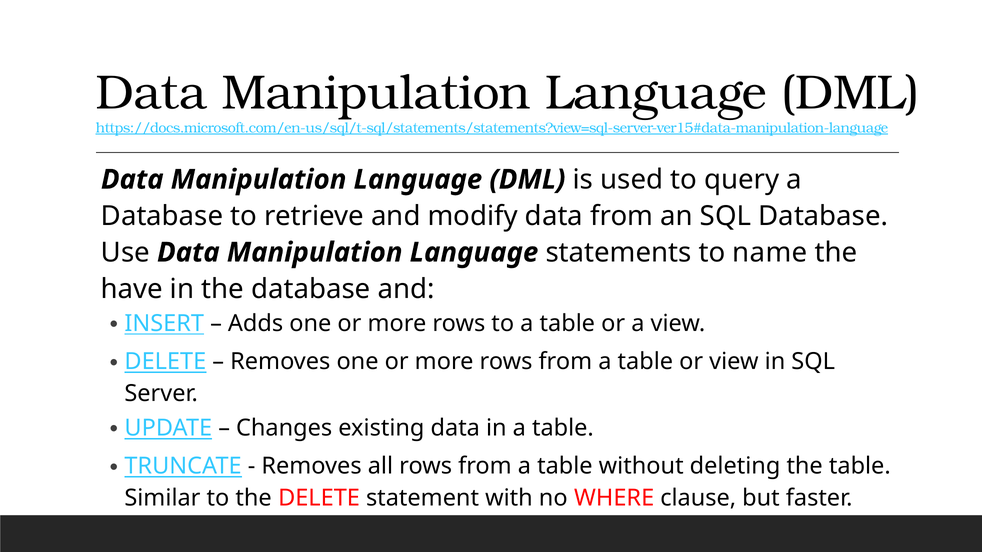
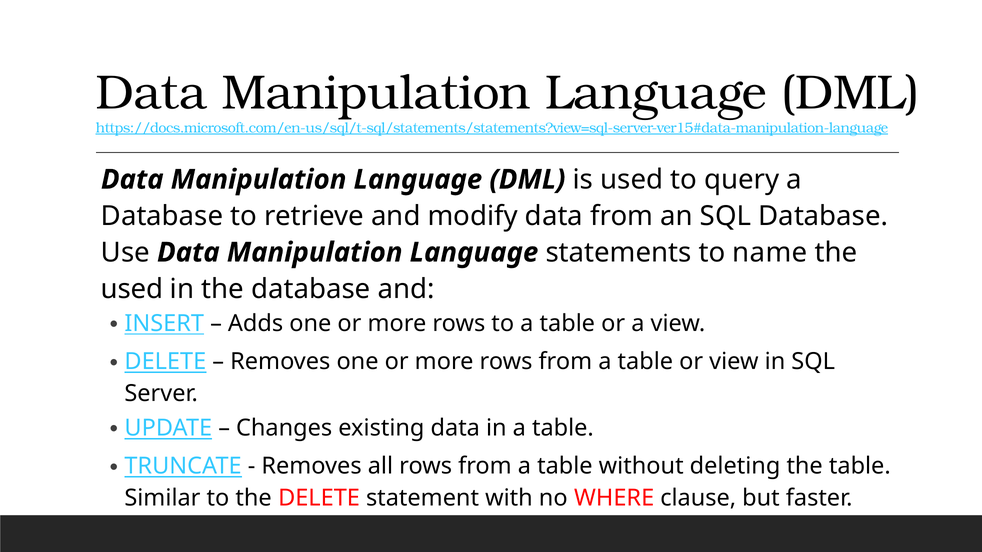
have at (132, 289): have -> used
